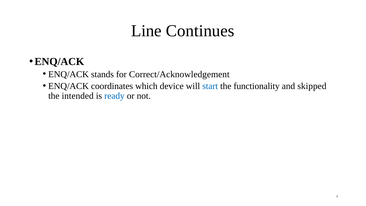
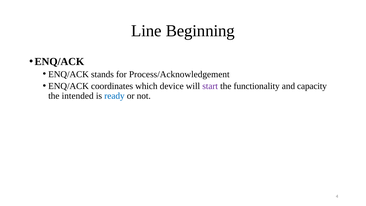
Continues: Continues -> Beginning
Correct/Acknowledgement: Correct/Acknowledgement -> Process/Acknowledgement
start colour: blue -> purple
skipped: skipped -> capacity
